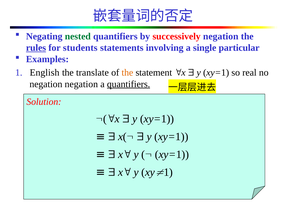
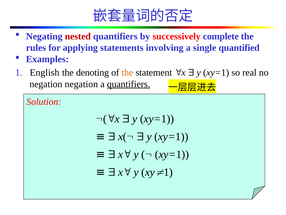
nested colour: green -> red
successively negation: negation -> complete
rules underline: present -> none
students: students -> applying
particular: particular -> quantified
translate: translate -> denoting
